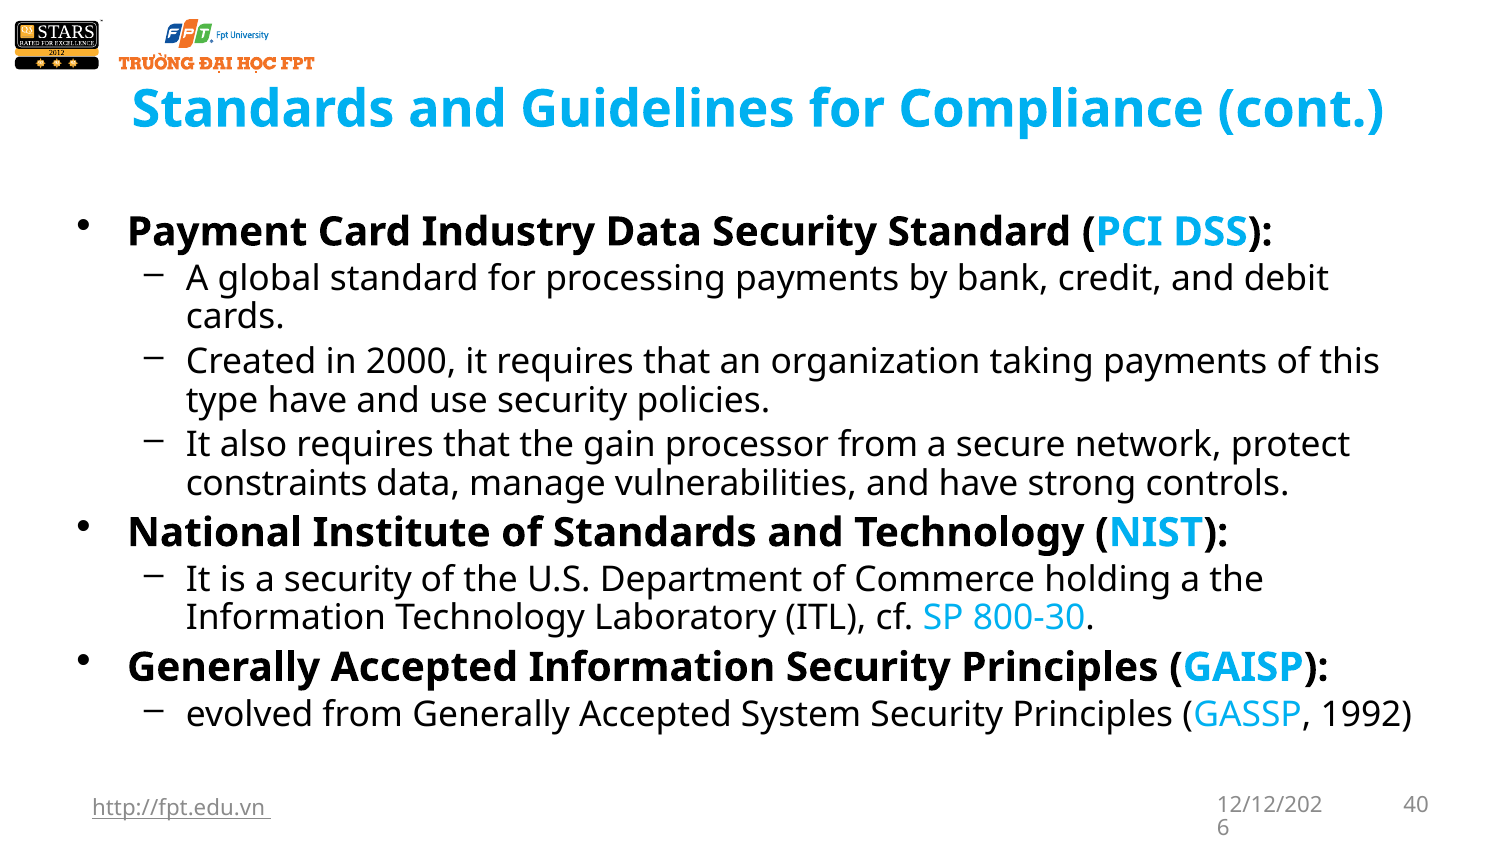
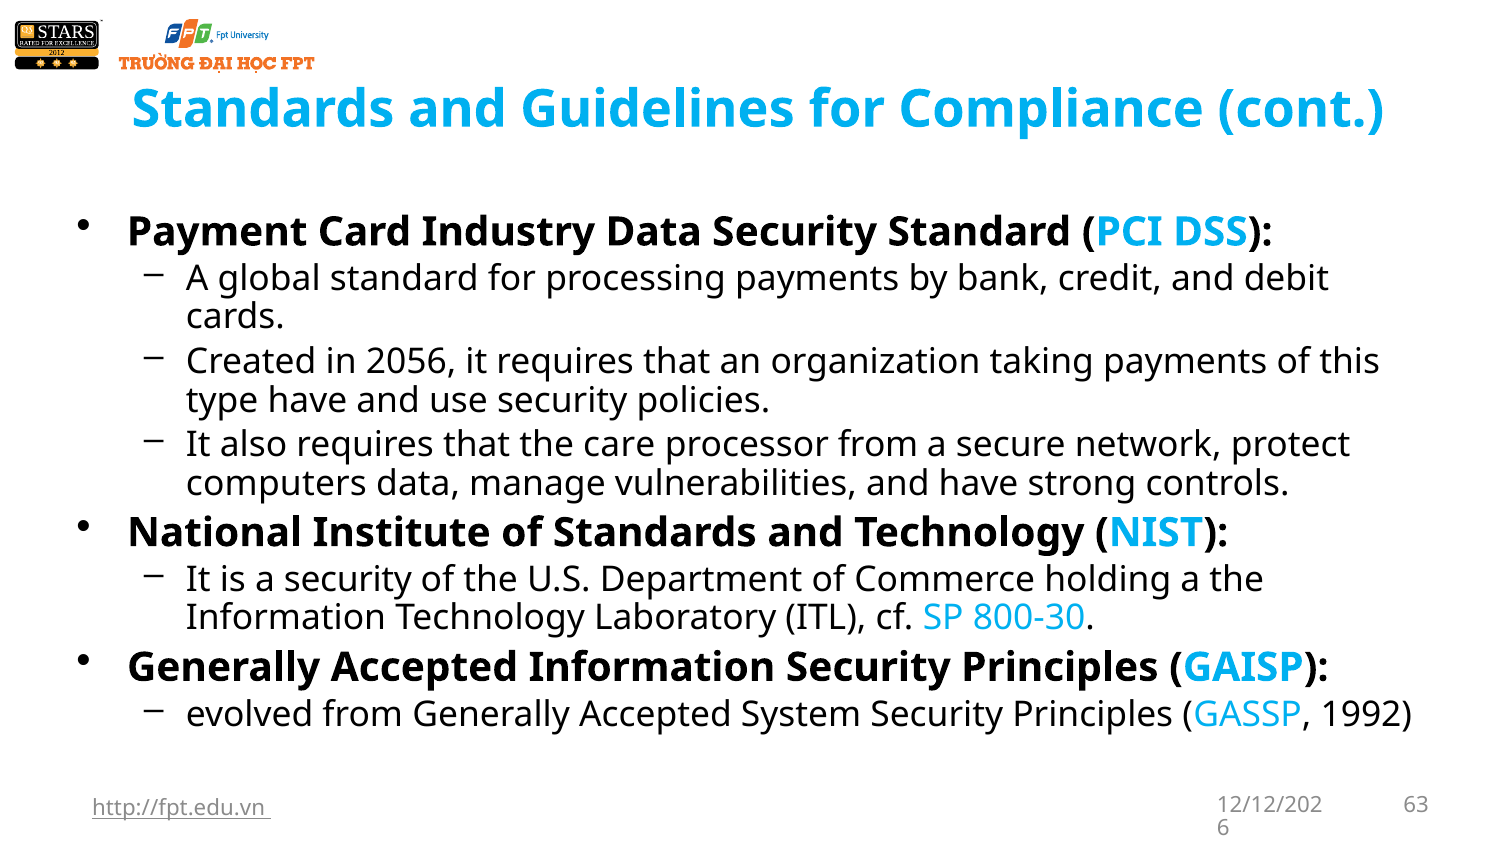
2000: 2000 -> 2056
gain: gain -> care
constraints: constraints -> computers
40: 40 -> 63
